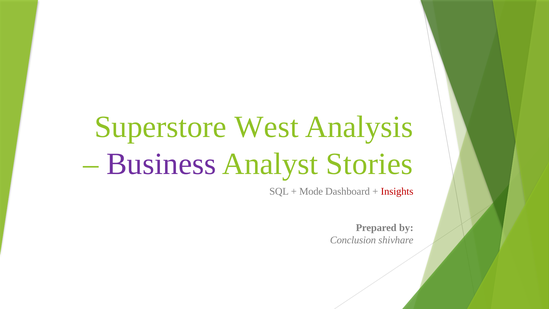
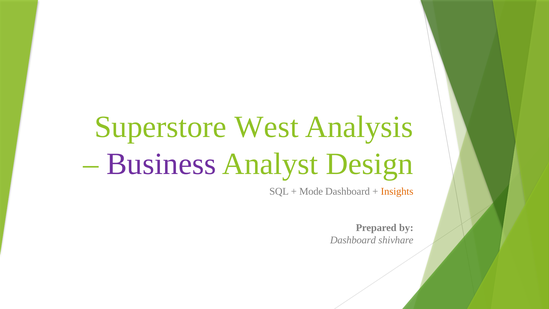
Stories: Stories -> Design
Insights colour: red -> orange
Conclusion at (353, 240): Conclusion -> Dashboard
